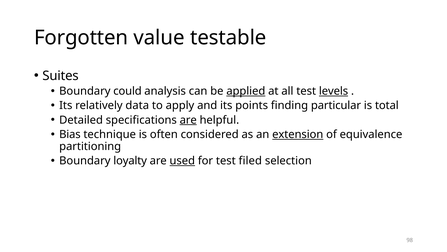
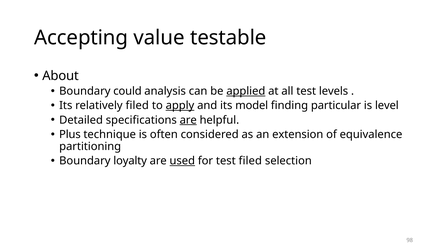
Forgotten: Forgotten -> Accepting
Suites: Suites -> About
levels underline: present -> none
relatively data: data -> filed
apply underline: none -> present
points: points -> model
total: total -> level
Bias: Bias -> Plus
extension underline: present -> none
